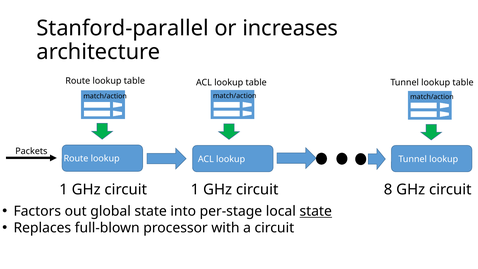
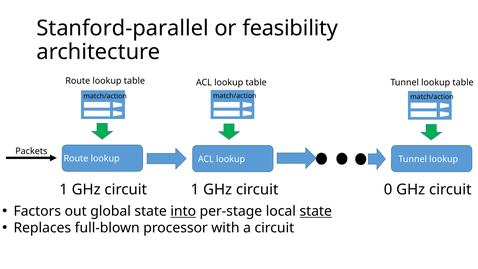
increases: increases -> feasibility
8: 8 -> 0
into underline: none -> present
